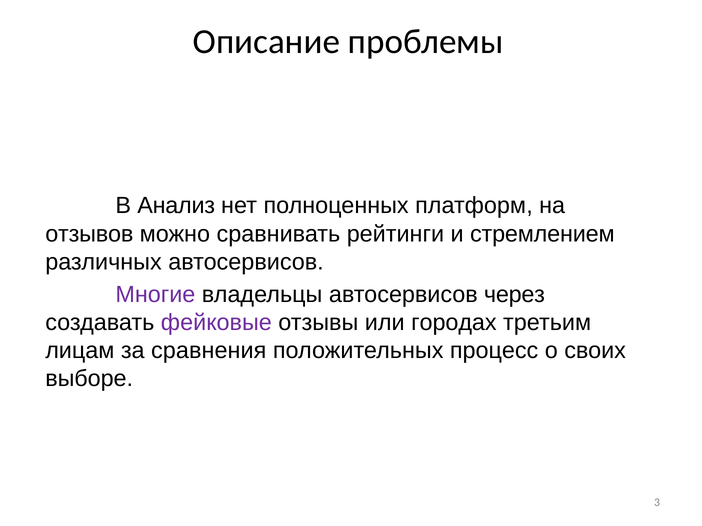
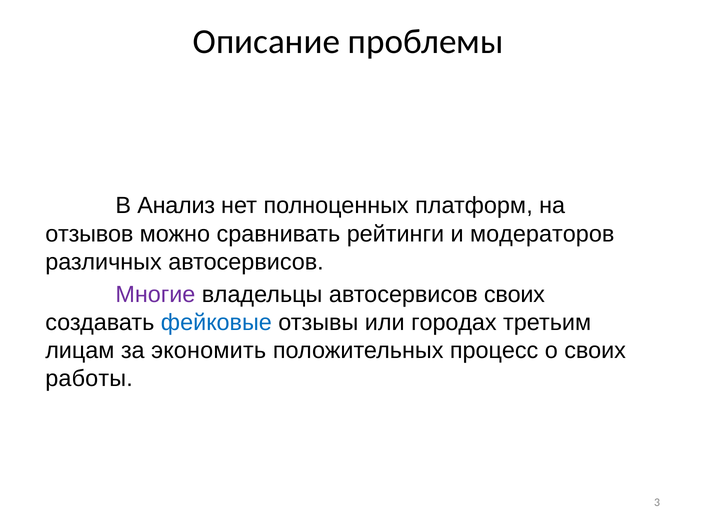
стремлением: стремлением -> модераторов
автосервисов через: через -> своих
фейковые colour: purple -> blue
сравнения: сравнения -> экономить
выборе: выборе -> работы
